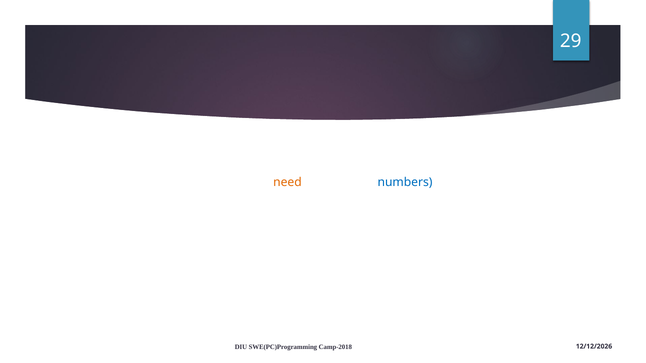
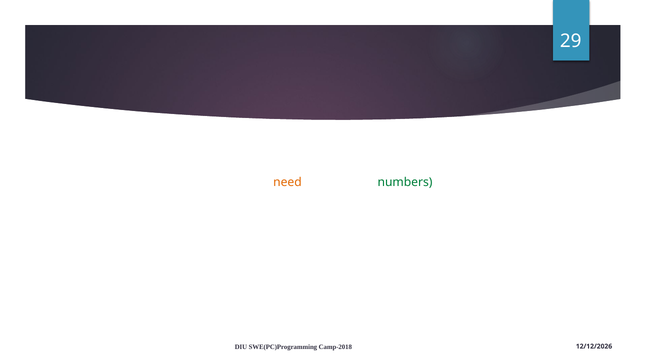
numbers colour: blue -> green
